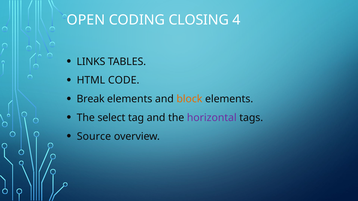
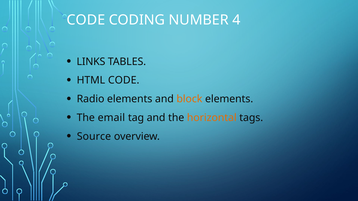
OPEN at (86, 20): OPEN -> CODE
CLOSING: CLOSING -> NUMBER
Break: Break -> Radio
select: select -> email
horizontal colour: purple -> orange
